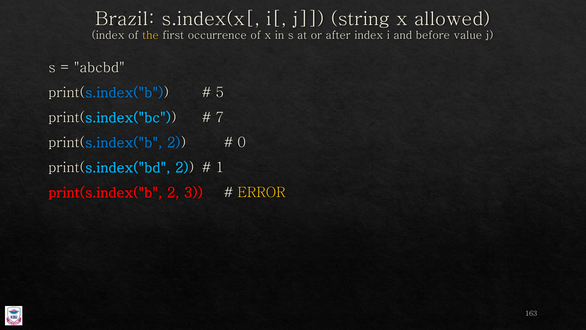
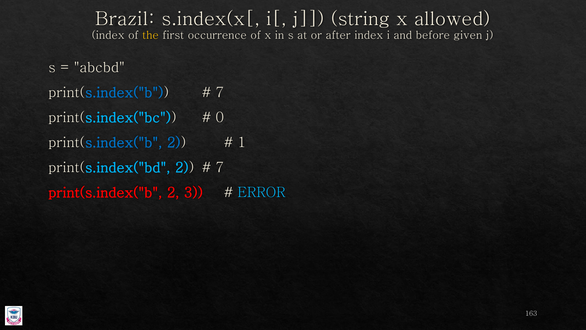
value: value -> given
5 at (220, 92): 5 -> 7
7: 7 -> 0
0: 0 -> 1
1 at (220, 167): 1 -> 7
ERROR colour: yellow -> light blue
